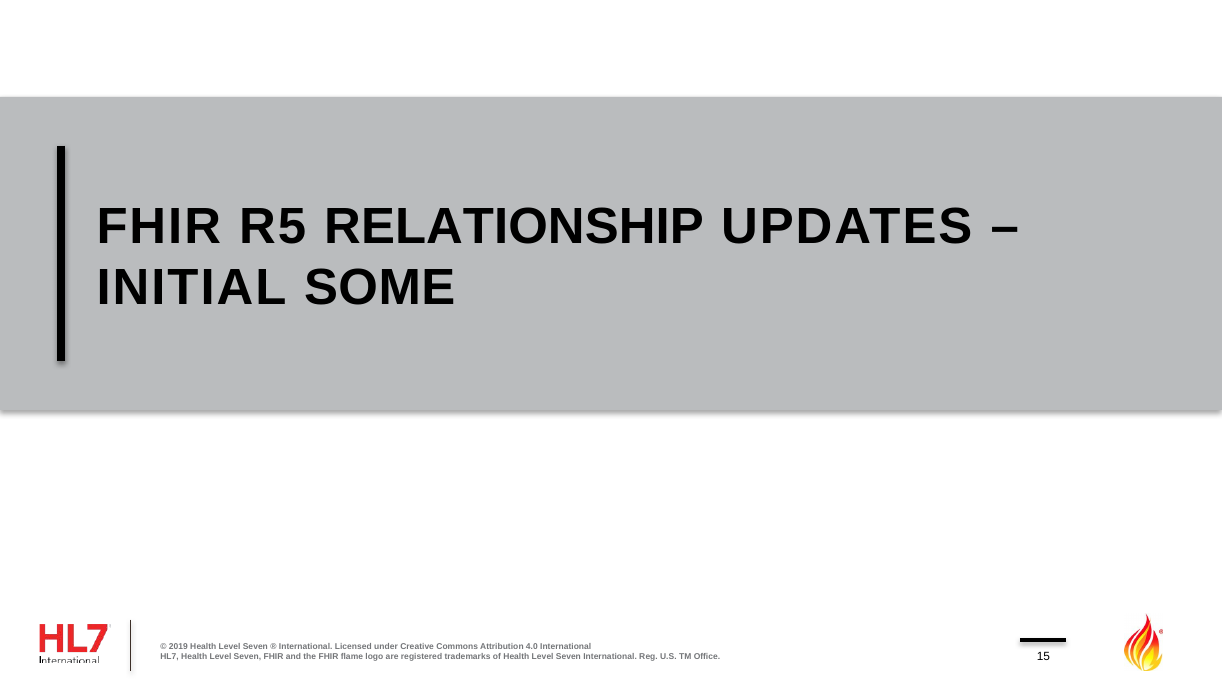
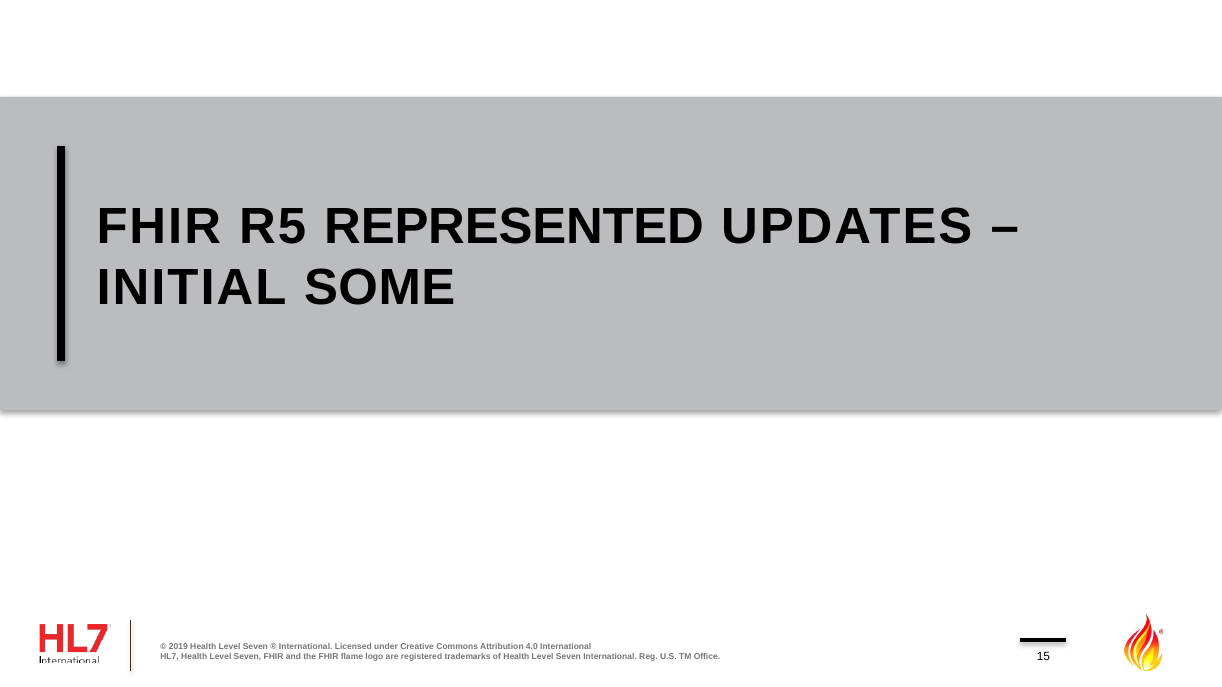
RELATIONSHIP: RELATIONSHIP -> REPRESENTED
